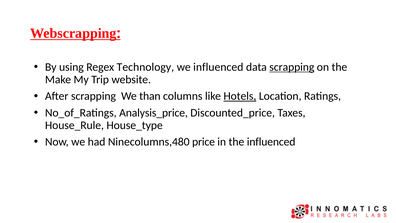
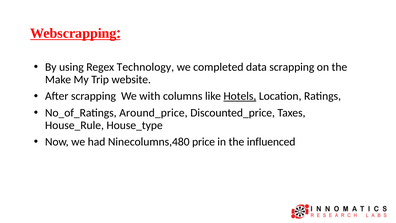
we influenced: influenced -> completed
scrapping at (292, 67) underline: present -> none
than: than -> with
Analysis_price: Analysis_price -> Around_price
